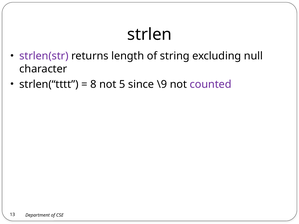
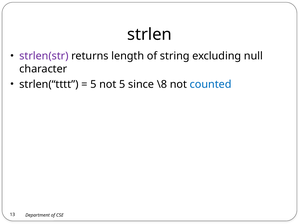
8 at (93, 84): 8 -> 5
\9: \9 -> \8
counted colour: purple -> blue
